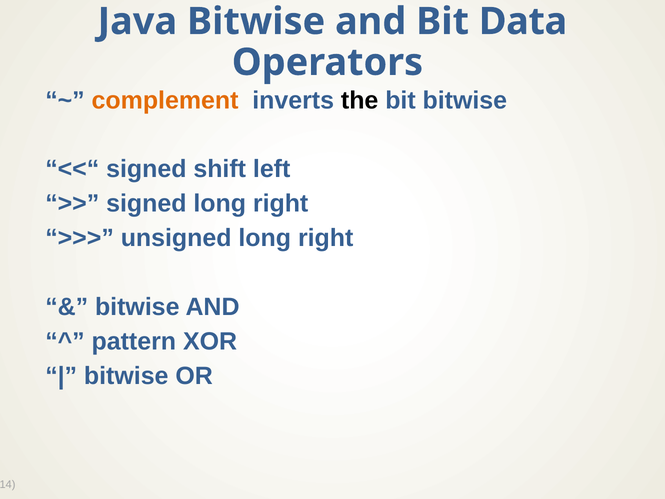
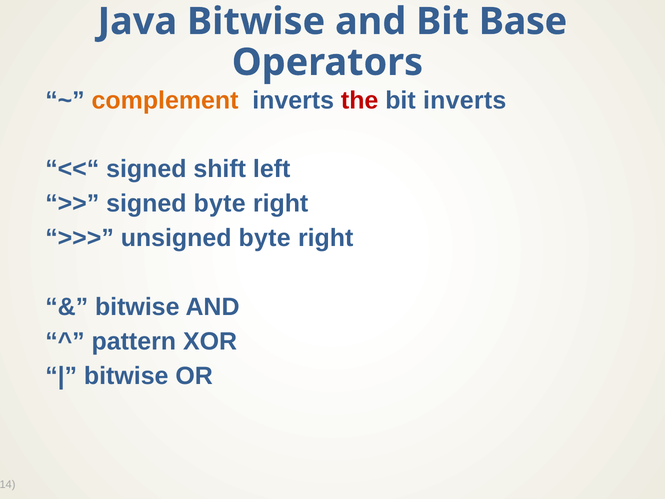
Data: Data -> Base
the colour: black -> red
bit bitwise: bitwise -> inverts
signed long: long -> byte
unsigned long: long -> byte
